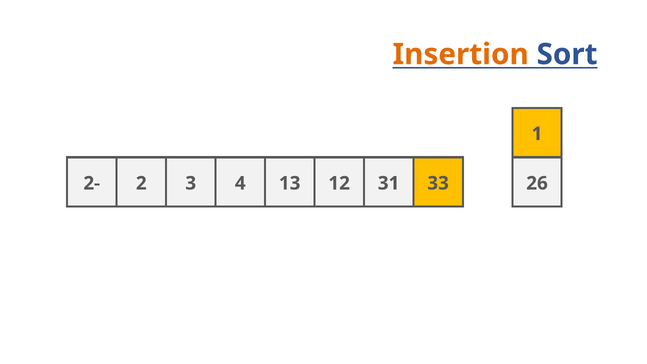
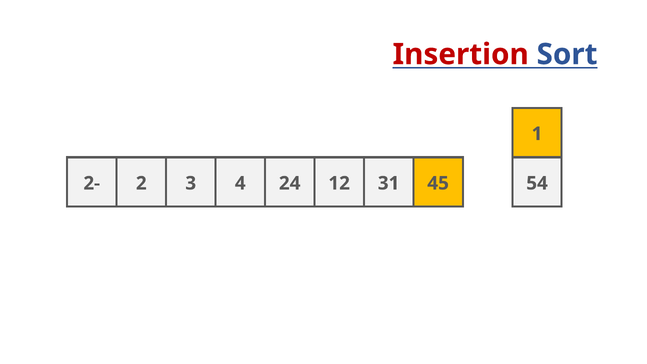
Insertion colour: orange -> red
13: 13 -> 24
33: 33 -> 45
26: 26 -> 54
